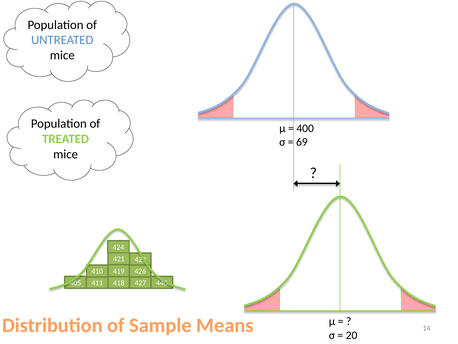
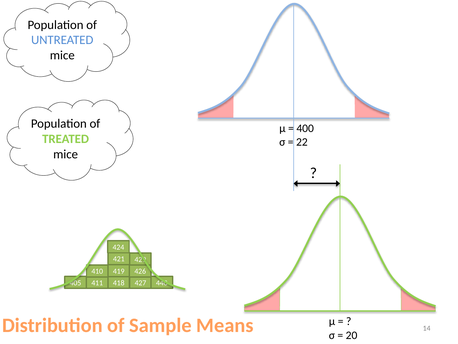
69: 69 -> 22
